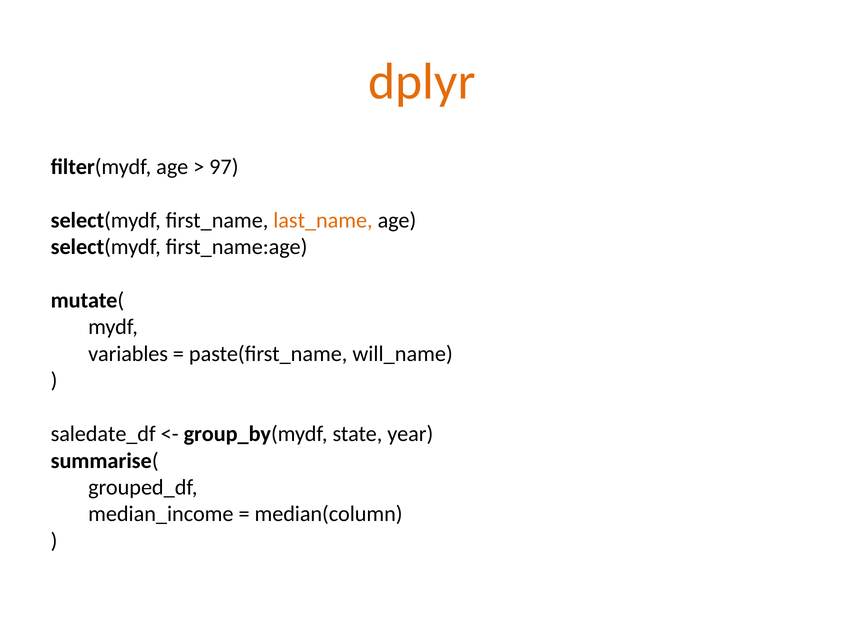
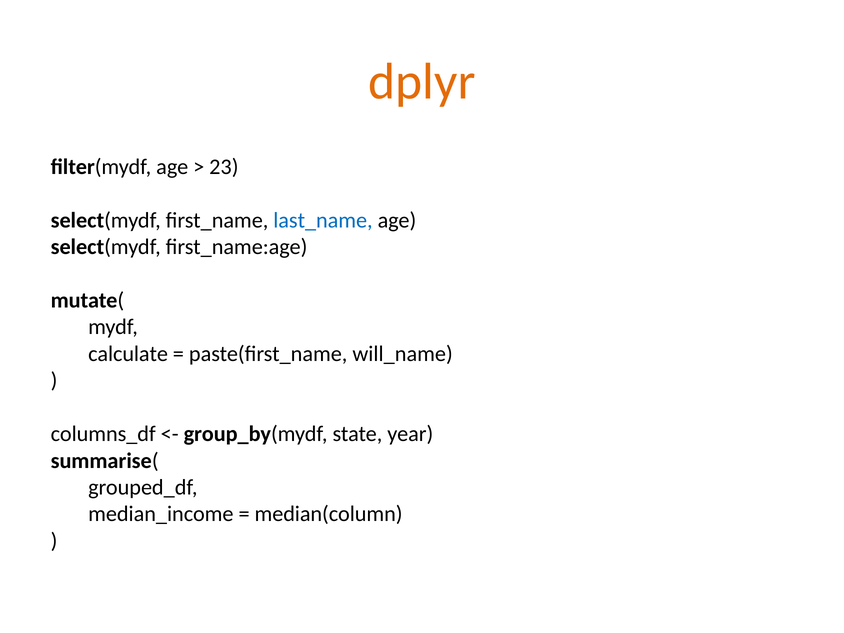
97: 97 -> 23
last_name colour: orange -> blue
variables: variables -> calculate
saledate_df: saledate_df -> columns_df
